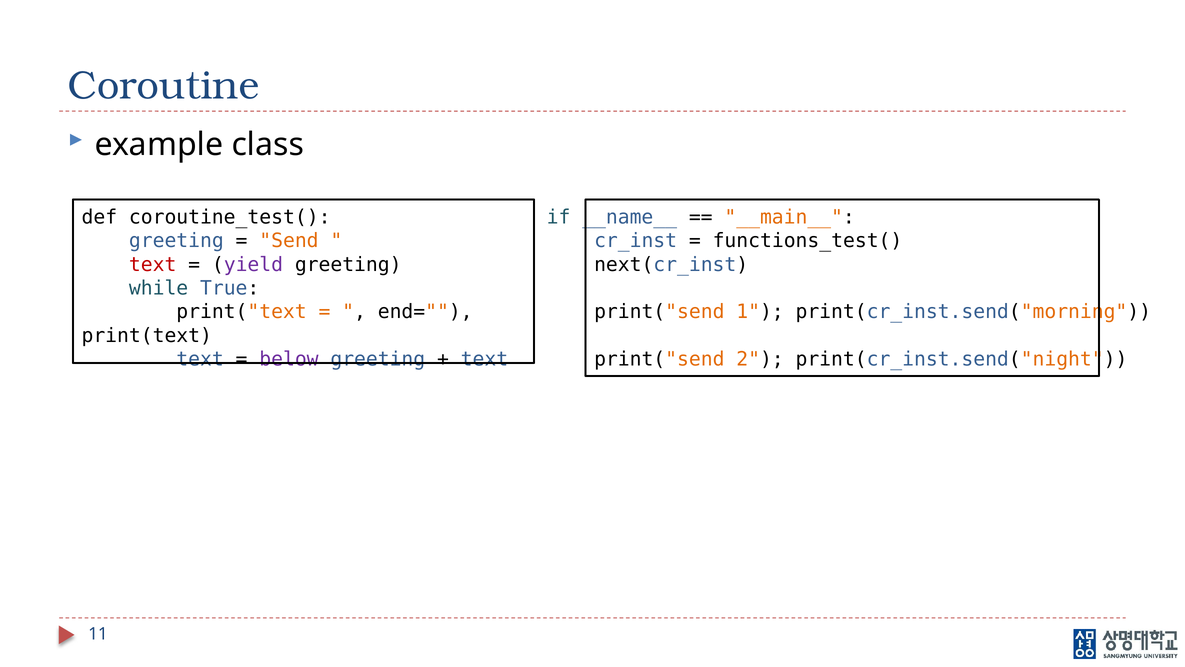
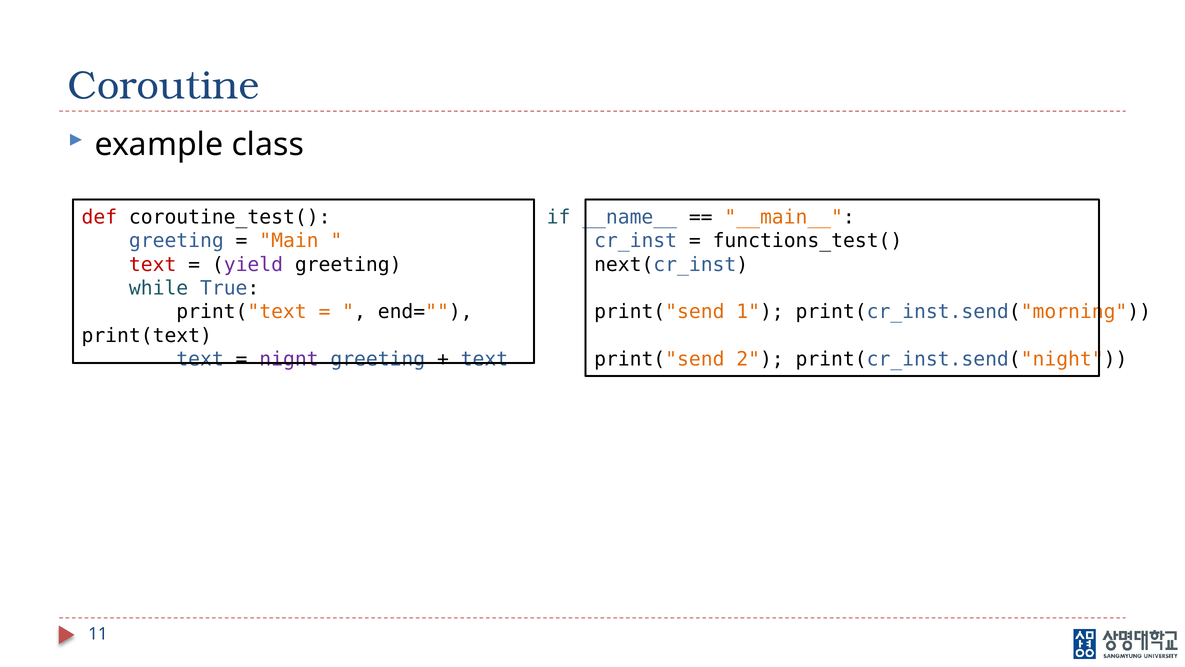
def colour: black -> red
Send: Send -> Main
below: below -> nignt
